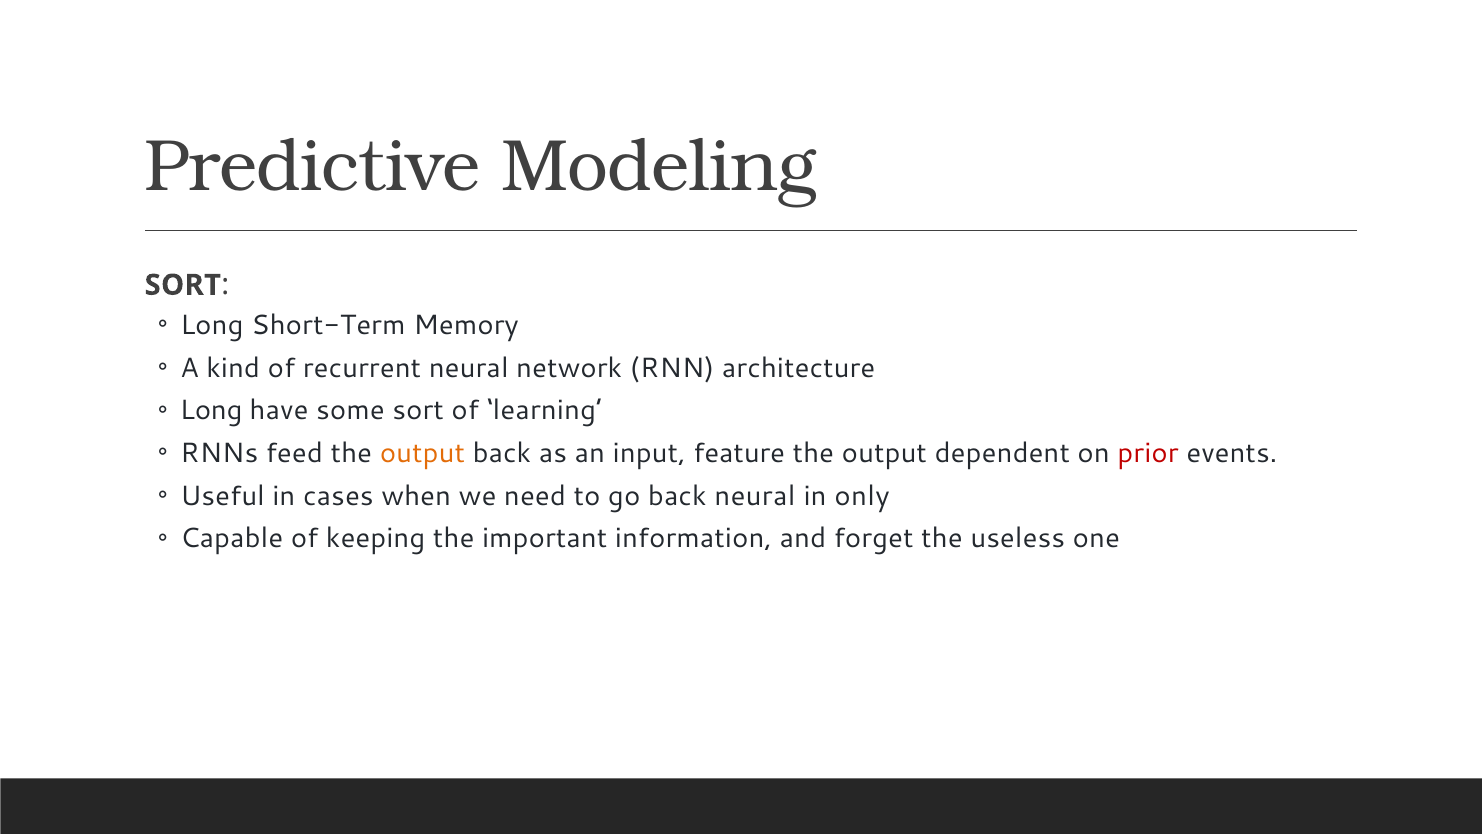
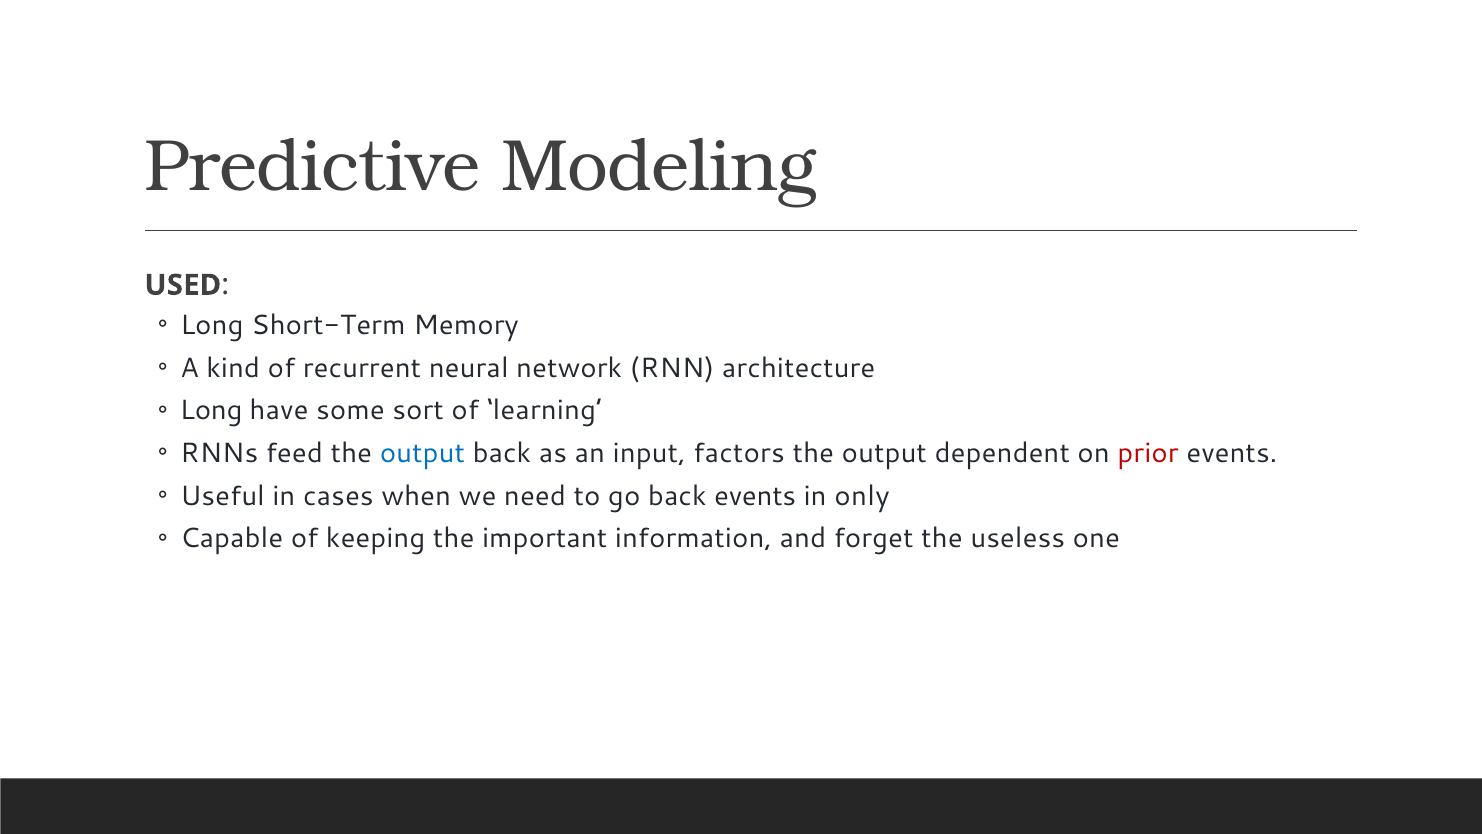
SORT at (183, 285): SORT -> USED
output at (422, 453) colour: orange -> blue
feature: feature -> factors
back neural: neural -> events
